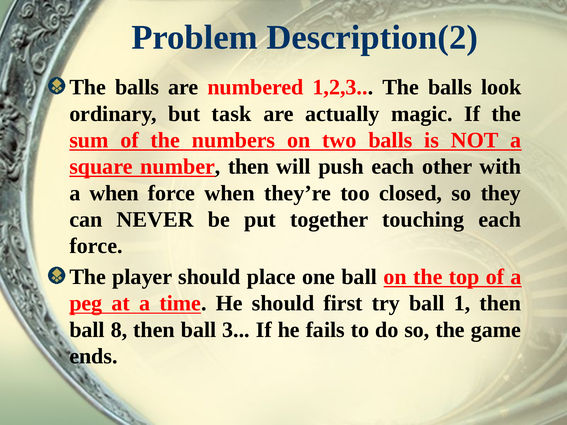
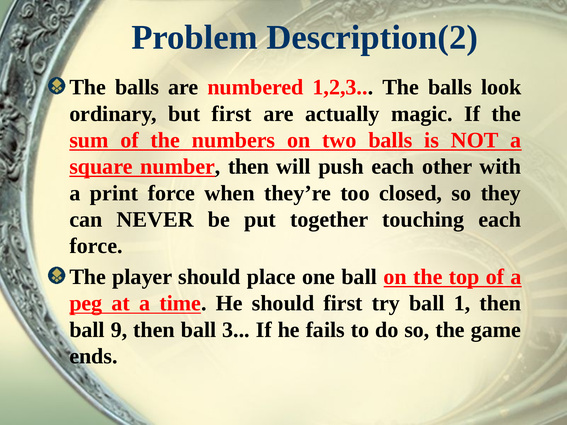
but task: task -> first
a when: when -> print
8: 8 -> 9
